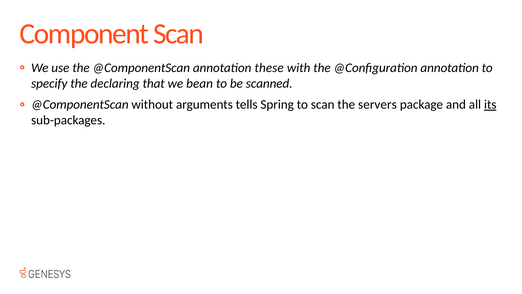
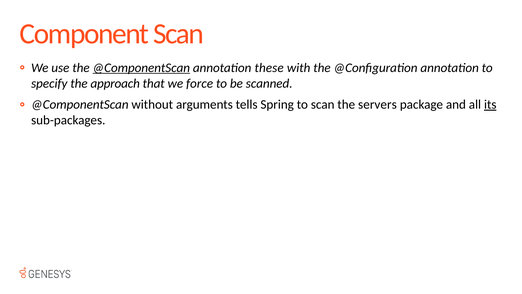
@ComponentScan at (141, 68) underline: none -> present
declaring: declaring -> approach
bean: bean -> force
